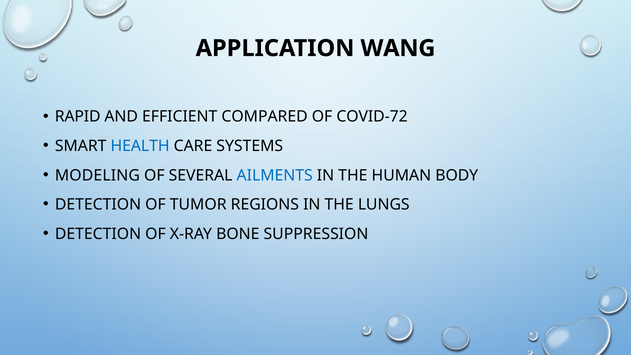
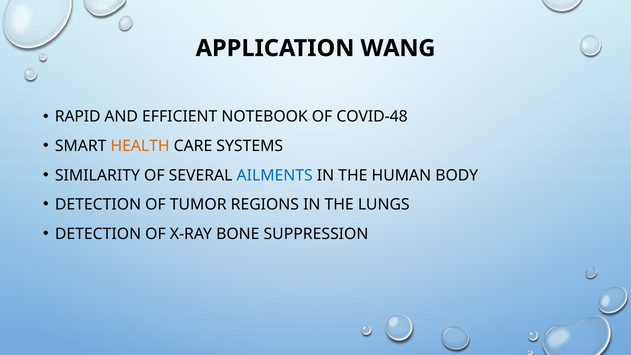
COMPARED: COMPARED -> NOTEBOOK
COVID-72: COVID-72 -> COVID-48
HEALTH colour: blue -> orange
MODELING: MODELING -> SIMILARITY
